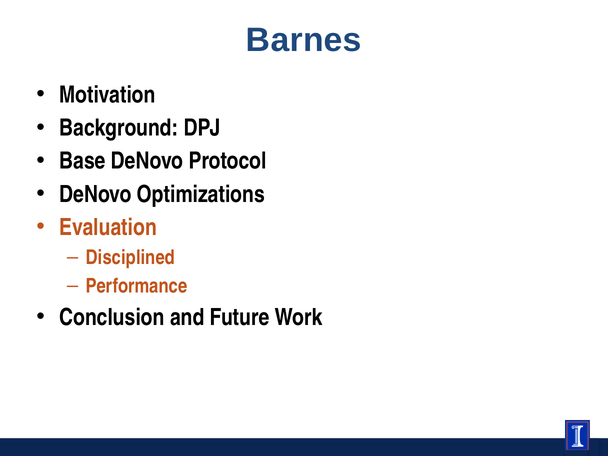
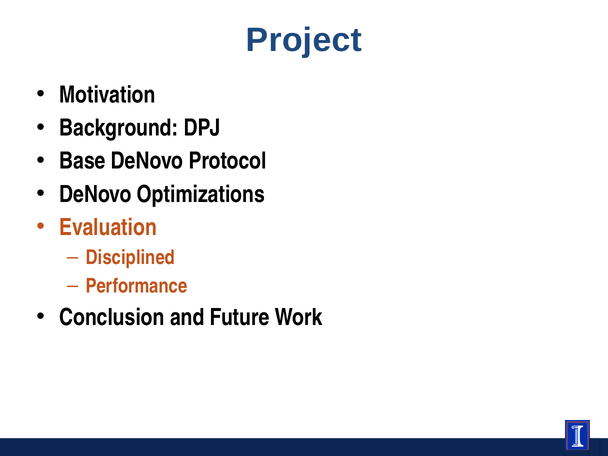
Barnes: Barnes -> Project
